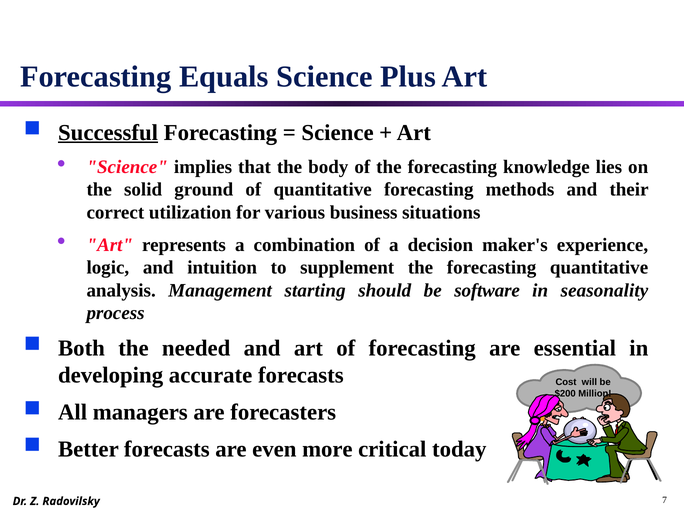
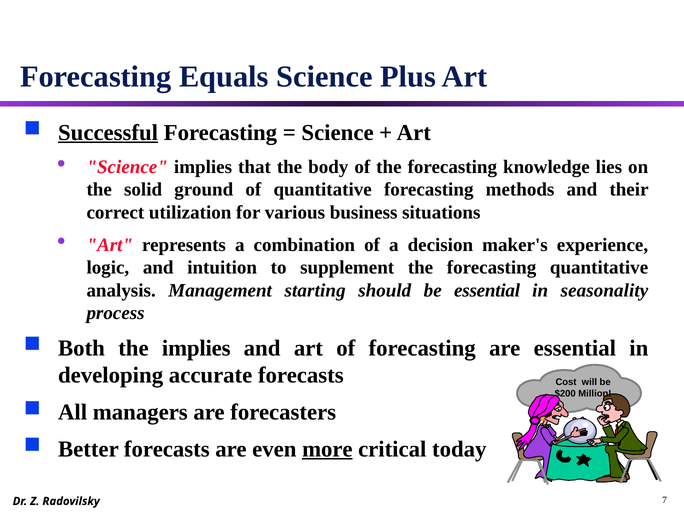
be software: software -> essential
the needed: needed -> implies
more underline: none -> present
